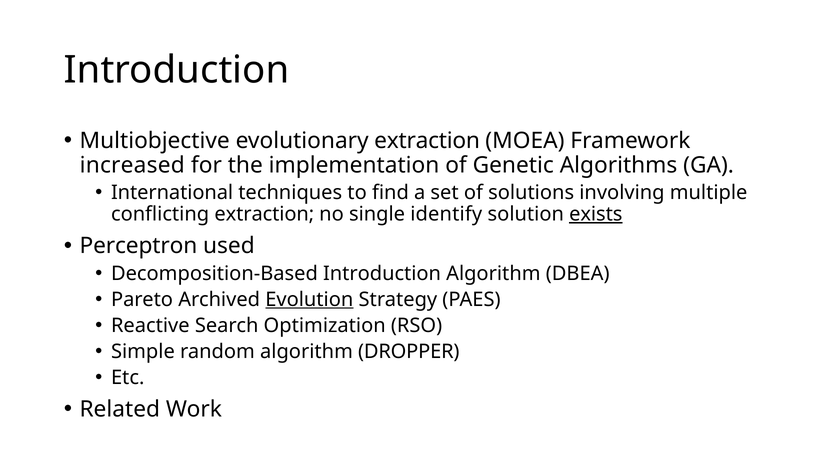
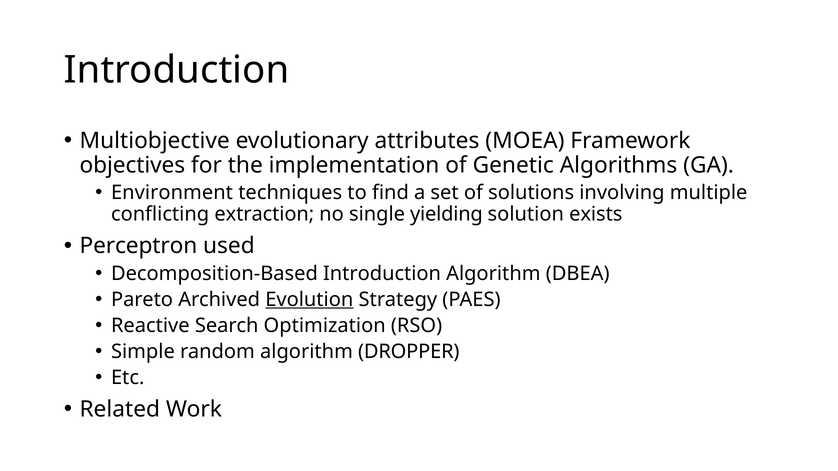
evolutionary extraction: extraction -> attributes
increased: increased -> objectives
International: International -> Environment
identify: identify -> yielding
exists underline: present -> none
